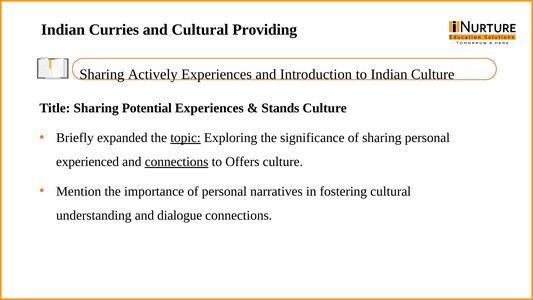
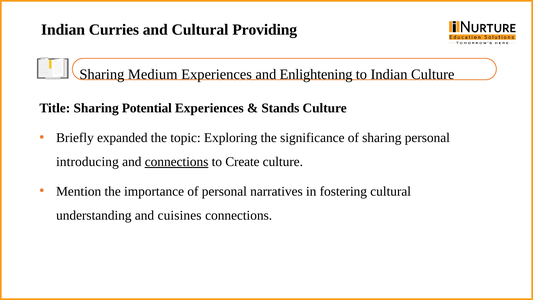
Actively: Actively -> Medium
Introduction: Introduction -> Enlightening
topic underline: present -> none
experienced: experienced -> introducing
Offers: Offers -> Create
dialogue: dialogue -> cuisines
